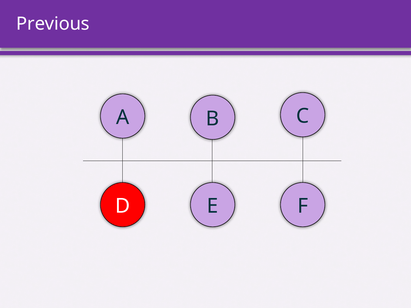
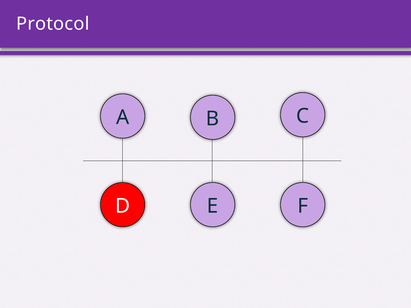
Previous: Previous -> Protocol
